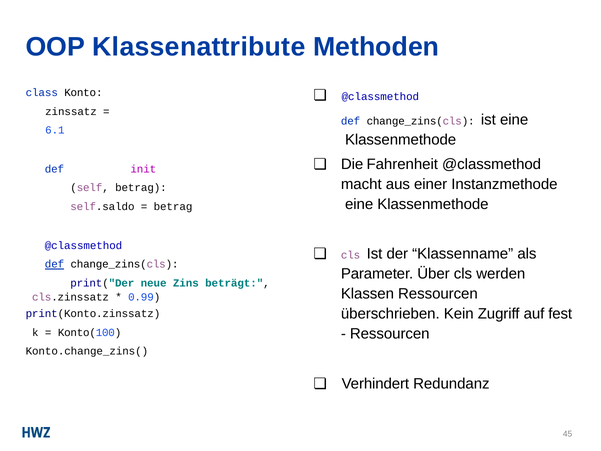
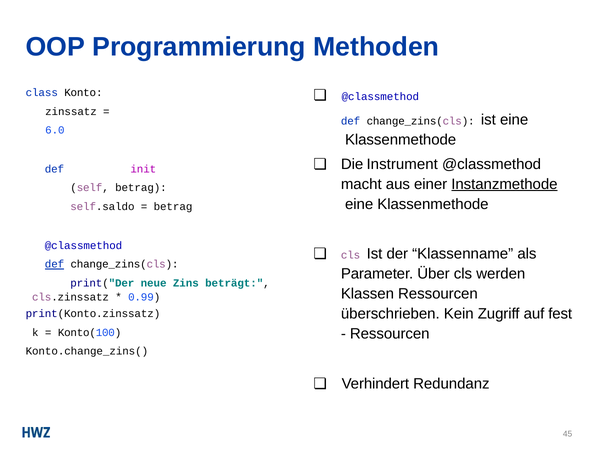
Klassenattribute: Klassenattribute -> Programmierung
6.1: 6.1 -> 6.0
Fahrenheit: Fahrenheit -> Instrument
Instanzmethode underline: none -> present
